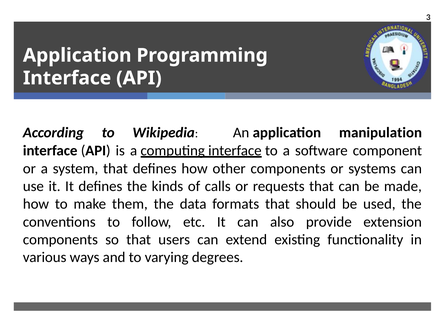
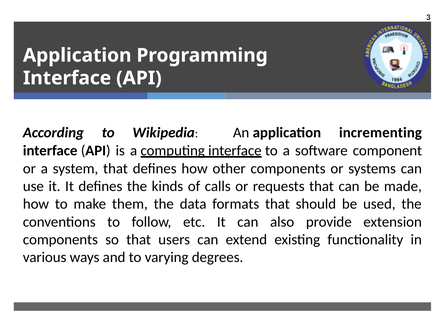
manipulation: manipulation -> incrementing
